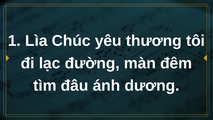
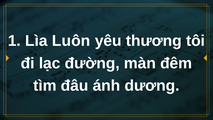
Chúc: Chúc -> Luôn
